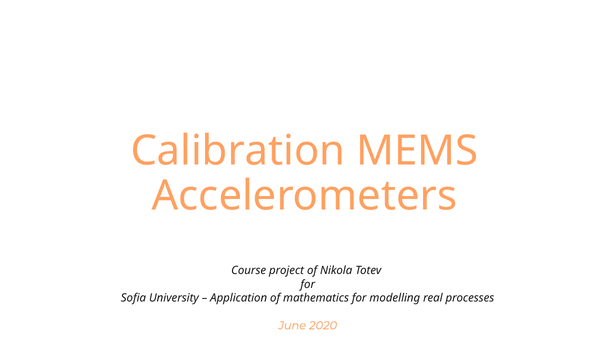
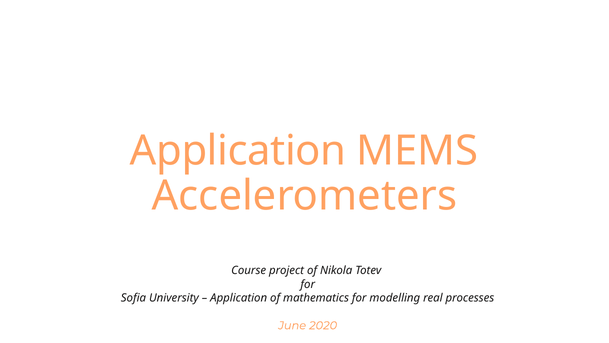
Calibration at (238, 151): Calibration -> Application
